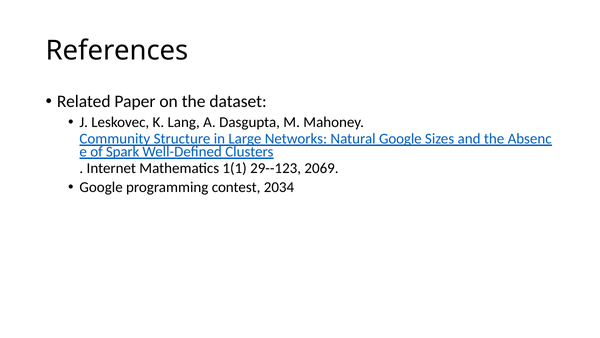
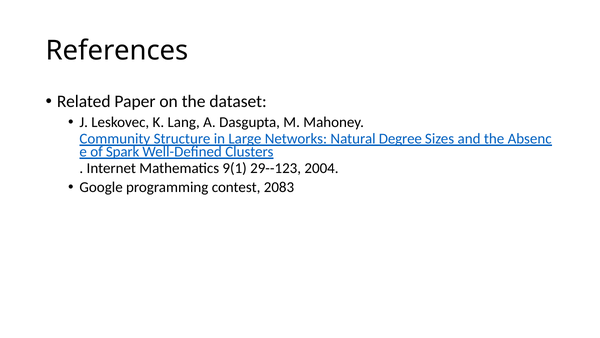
Natural Google: Google -> Degree
1(1: 1(1 -> 9(1
2069: 2069 -> 2004
2034: 2034 -> 2083
